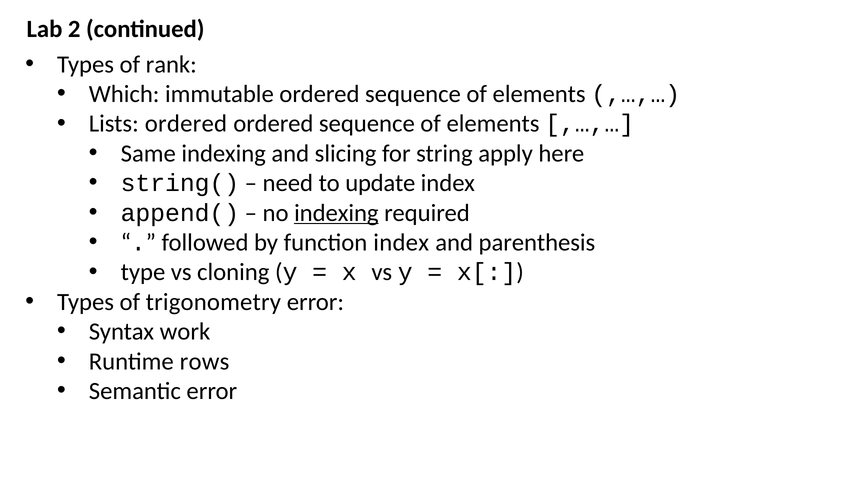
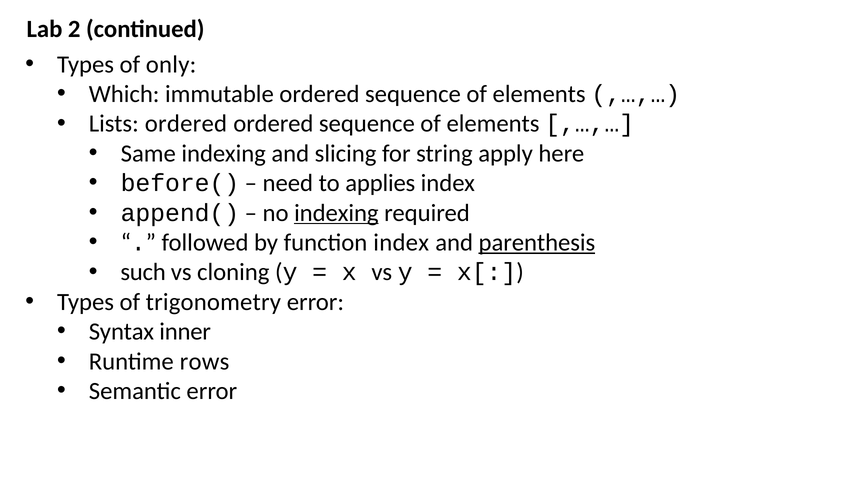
rank: rank -> only
string(: string( -> before(
update: update -> applies
parenthesis underline: none -> present
type: type -> such
work: work -> inner
